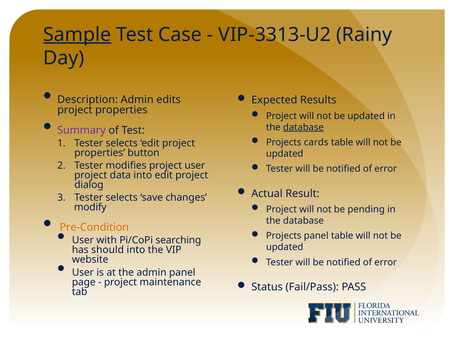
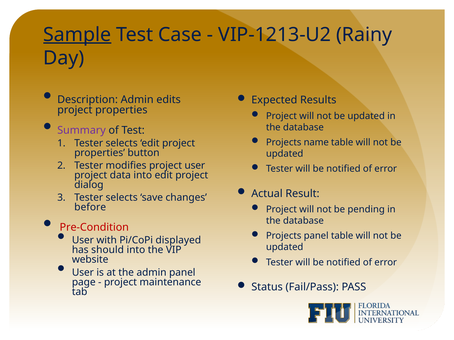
VIP-3313-U2: VIP-3313-U2 -> VIP-1213-U2
database at (303, 127) underline: present -> none
cards: cards -> name
modify: modify -> before
Pre-Condition colour: orange -> red
searching: searching -> displayed
